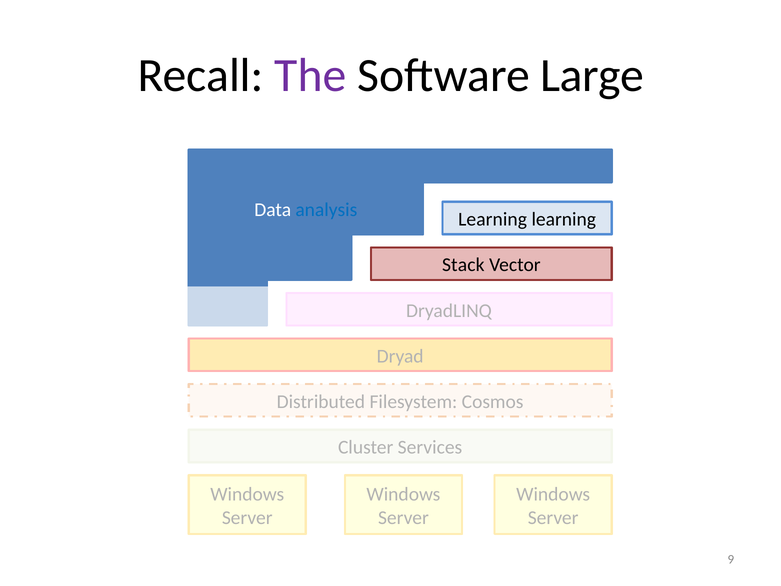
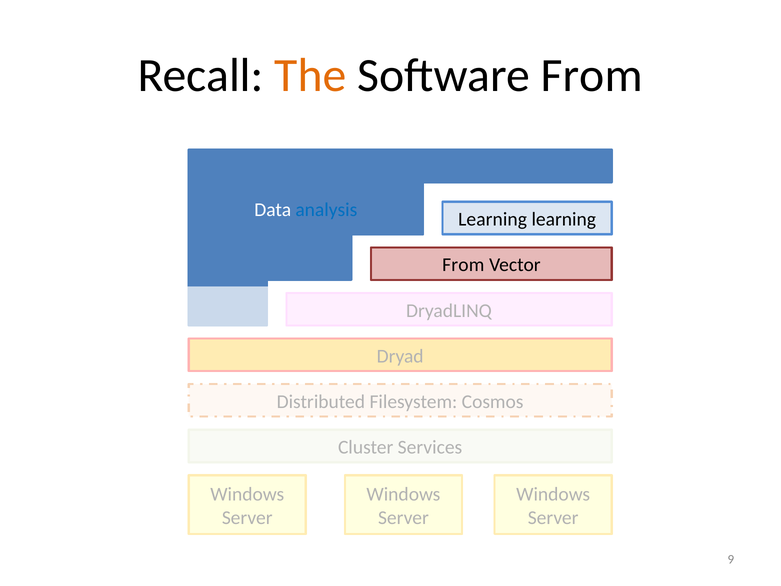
The colour: purple -> orange
Software Large: Large -> From
Stack at (463, 265): Stack -> From
